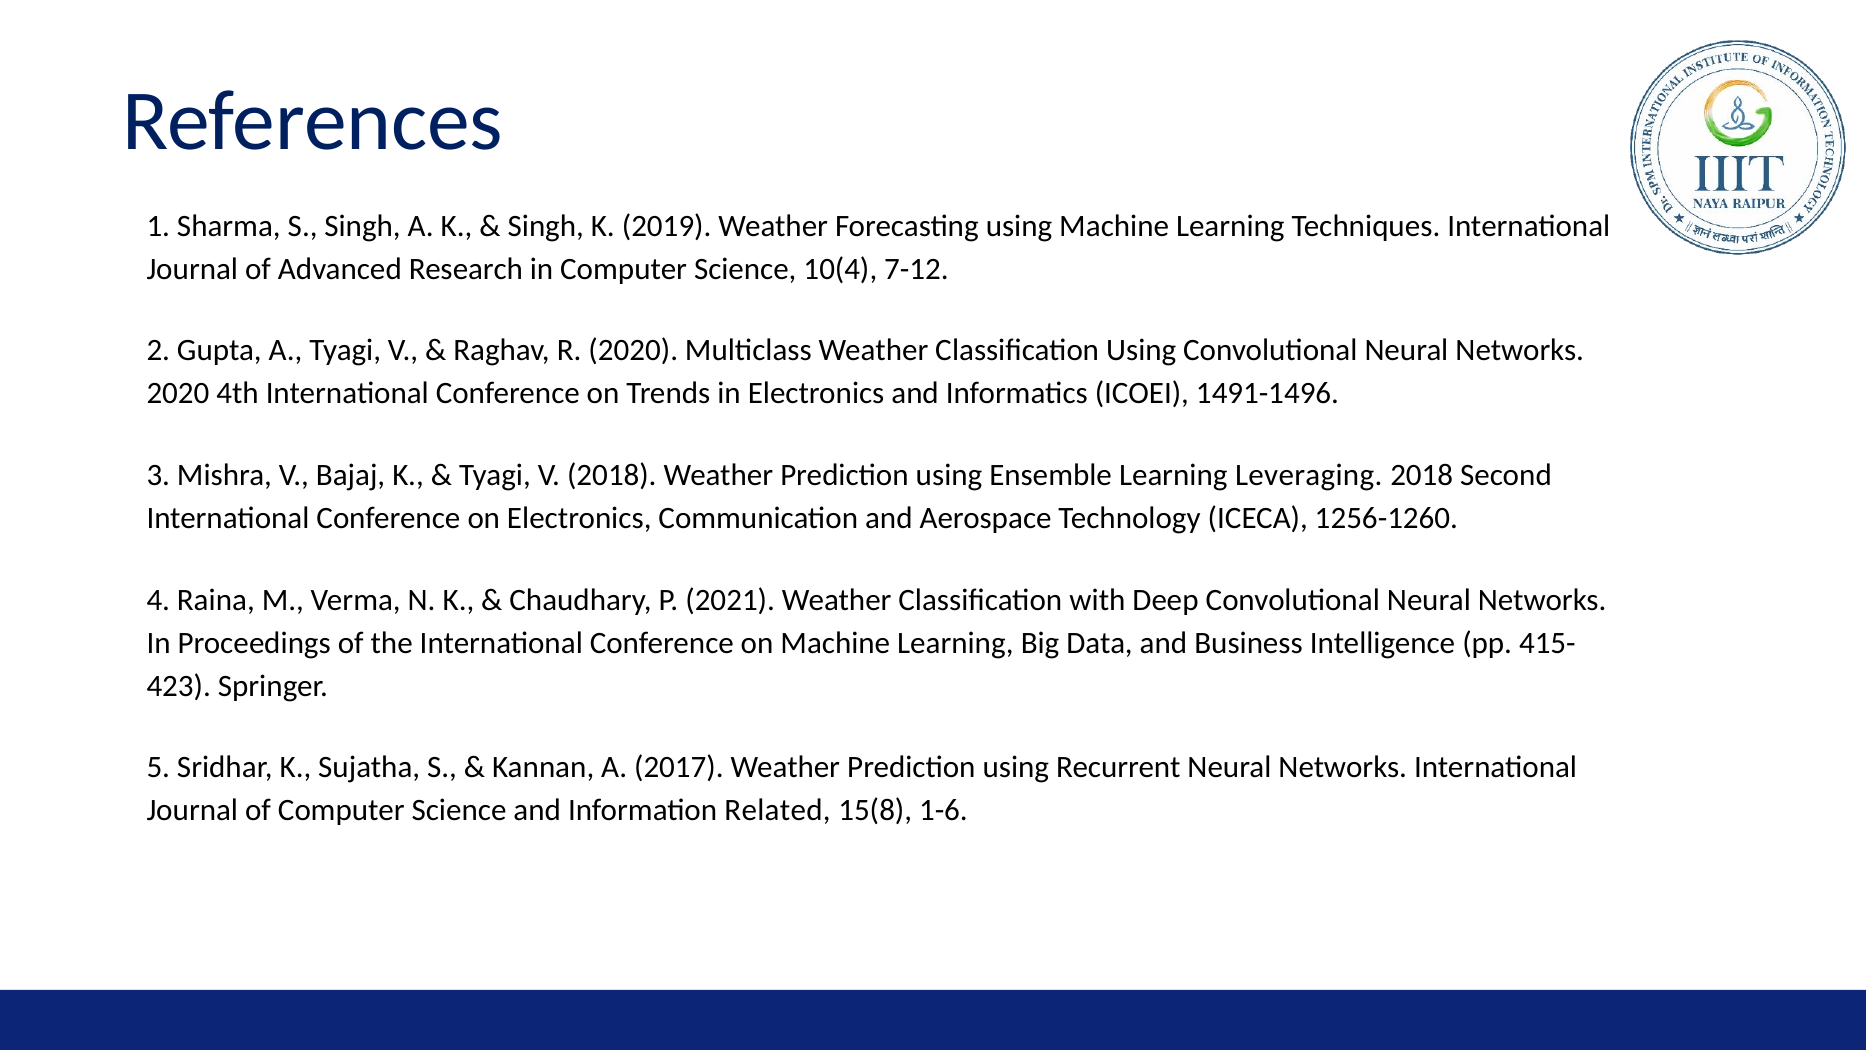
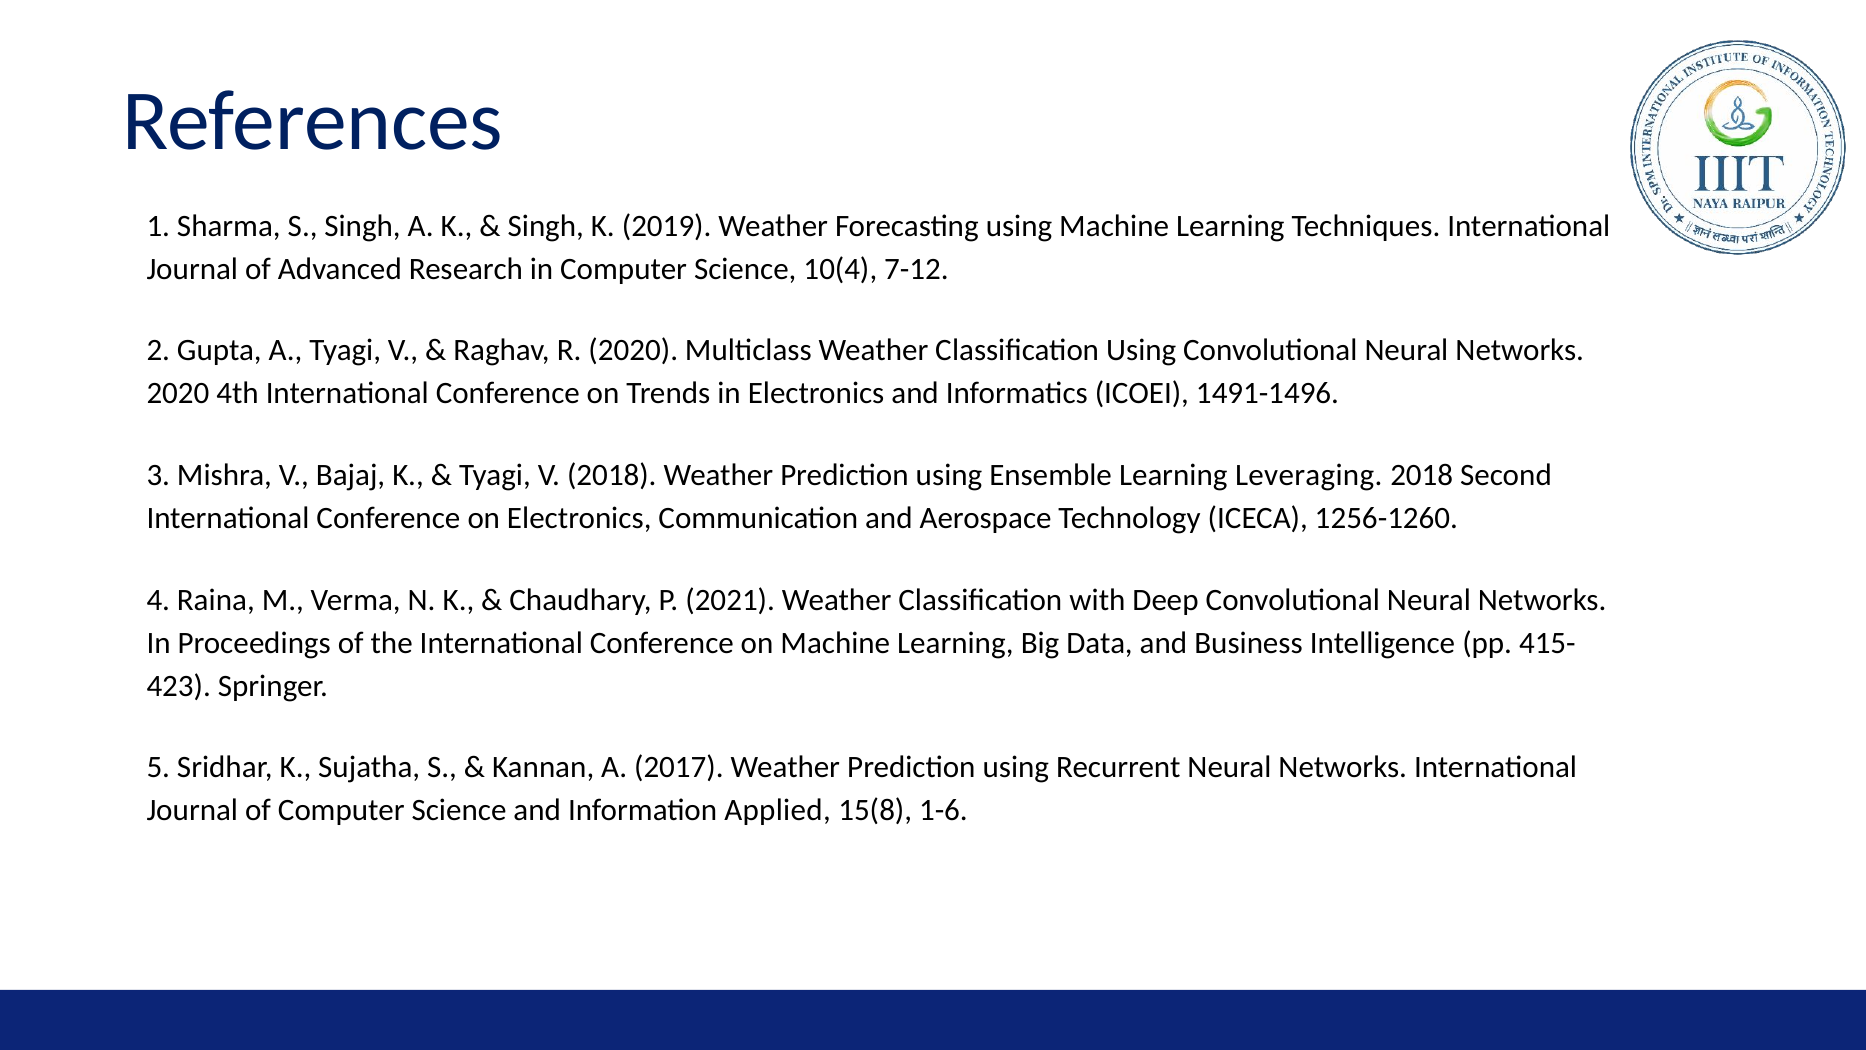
Related: Related -> Applied
